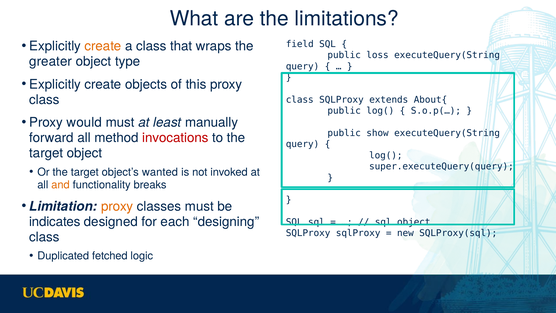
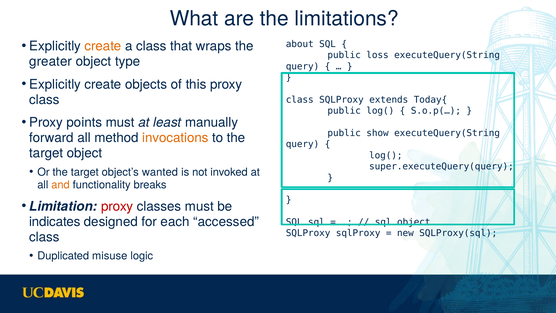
field: field -> about
About{: About{ -> Today{
would: would -> points
invocations colour: red -> orange
proxy at (117, 206) colour: orange -> red
designing: designing -> accessed
fetched: fetched -> misuse
